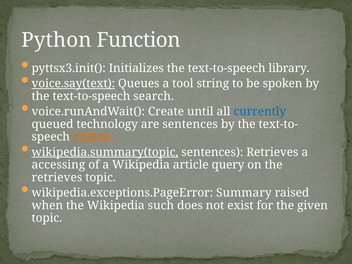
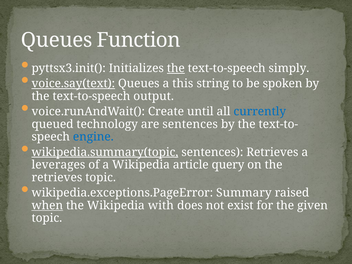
Python at (57, 40): Python -> Queues
the at (176, 68) underline: none -> present
library: library -> simply
tool: tool -> this
search: search -> output
engine colour: orange -> blue
accessing: accessing -> leverages
when underline: none -> present
such: such -> with
